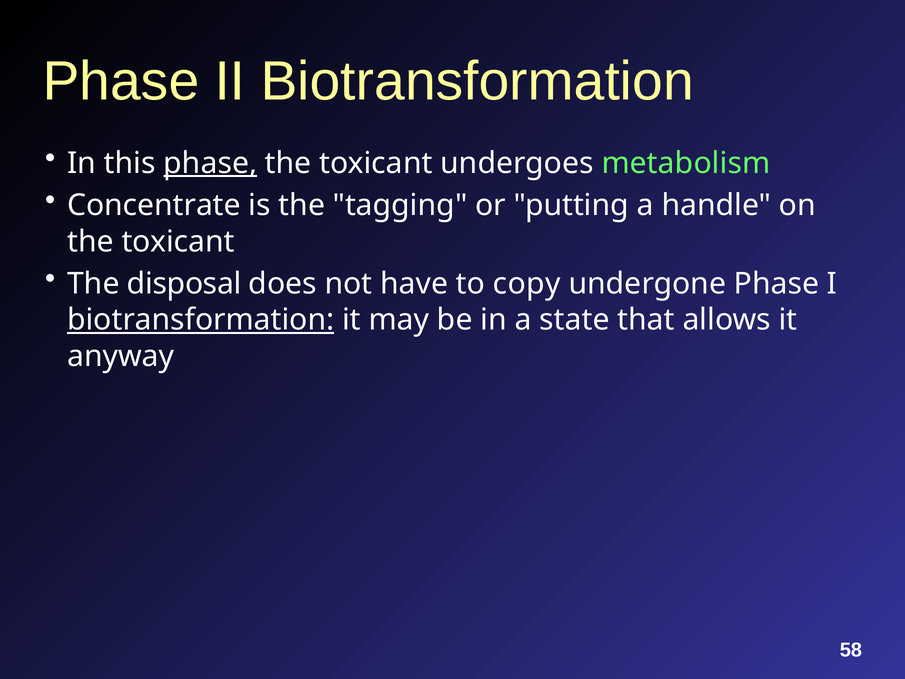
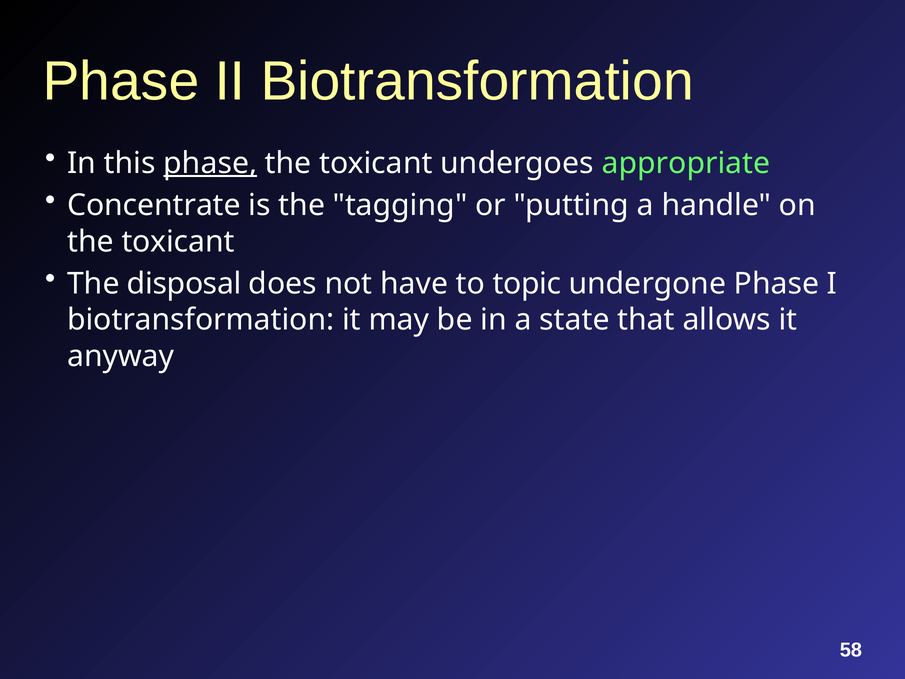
metabolism: metabolism -> appropriate
copy: copy -> topic
biotransformation at (201, 320) underline: present -> none
